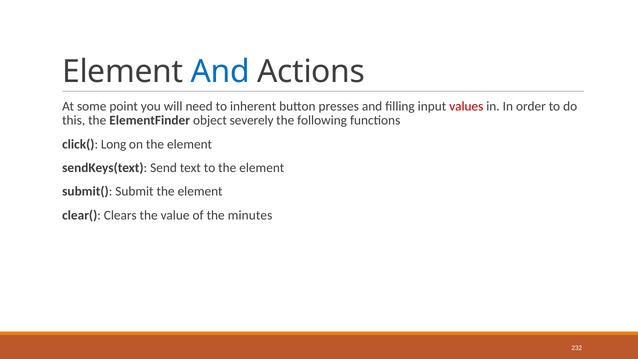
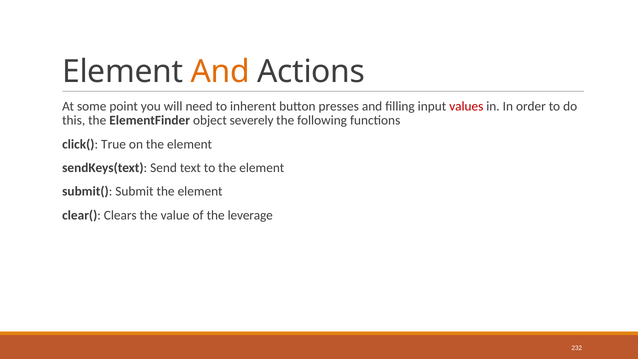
And at (220, 71) colour: blue -> orange
Long: Long -> True
minutes: minutes -> leverage
